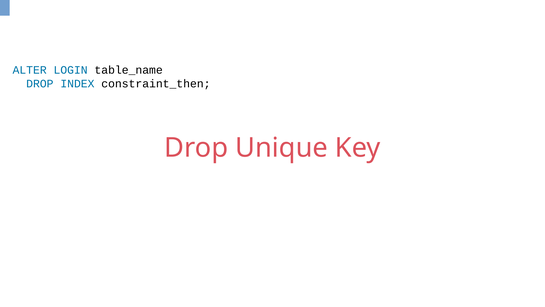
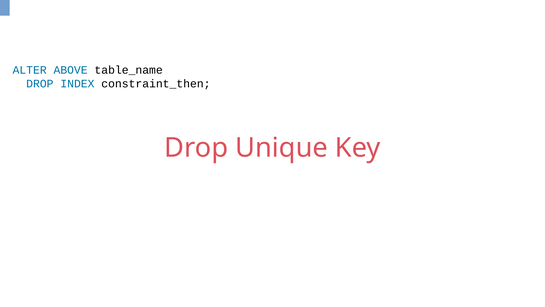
LOGIN: LOGIN -> ABOVE
